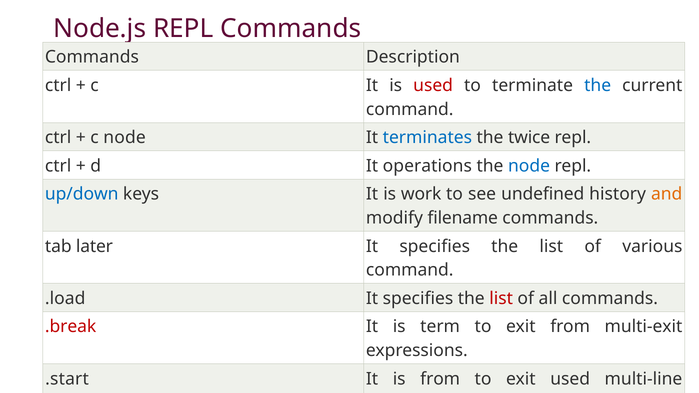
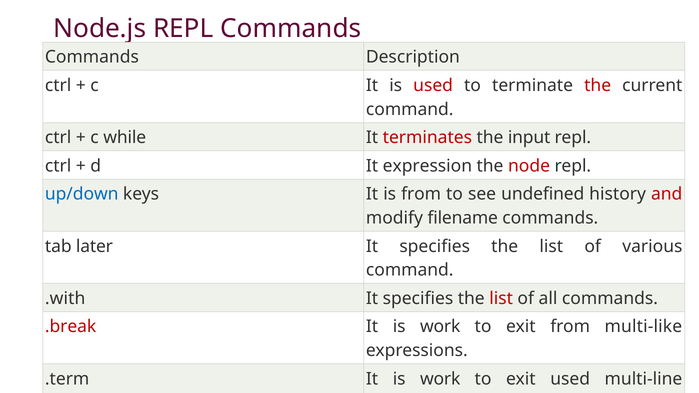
the at (598, 86) colour: blue -> red
c node: node -> while
terminates colour: blue -> red
twice: twice -> input
operations: operations -> expression
node at (529, 166) colour: blue -> red
is work: work -> from
and colour: orange -> red
.load at (65, 299): .load -> .with
term at (440, 327): term -> work
multi-exit: multi-exit -> multi-like
.start: .start -> .term
from at (440, 379): from -> work
